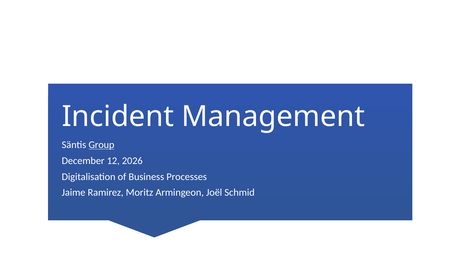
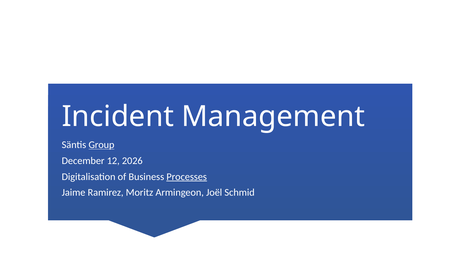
Processes underline: none -> present
